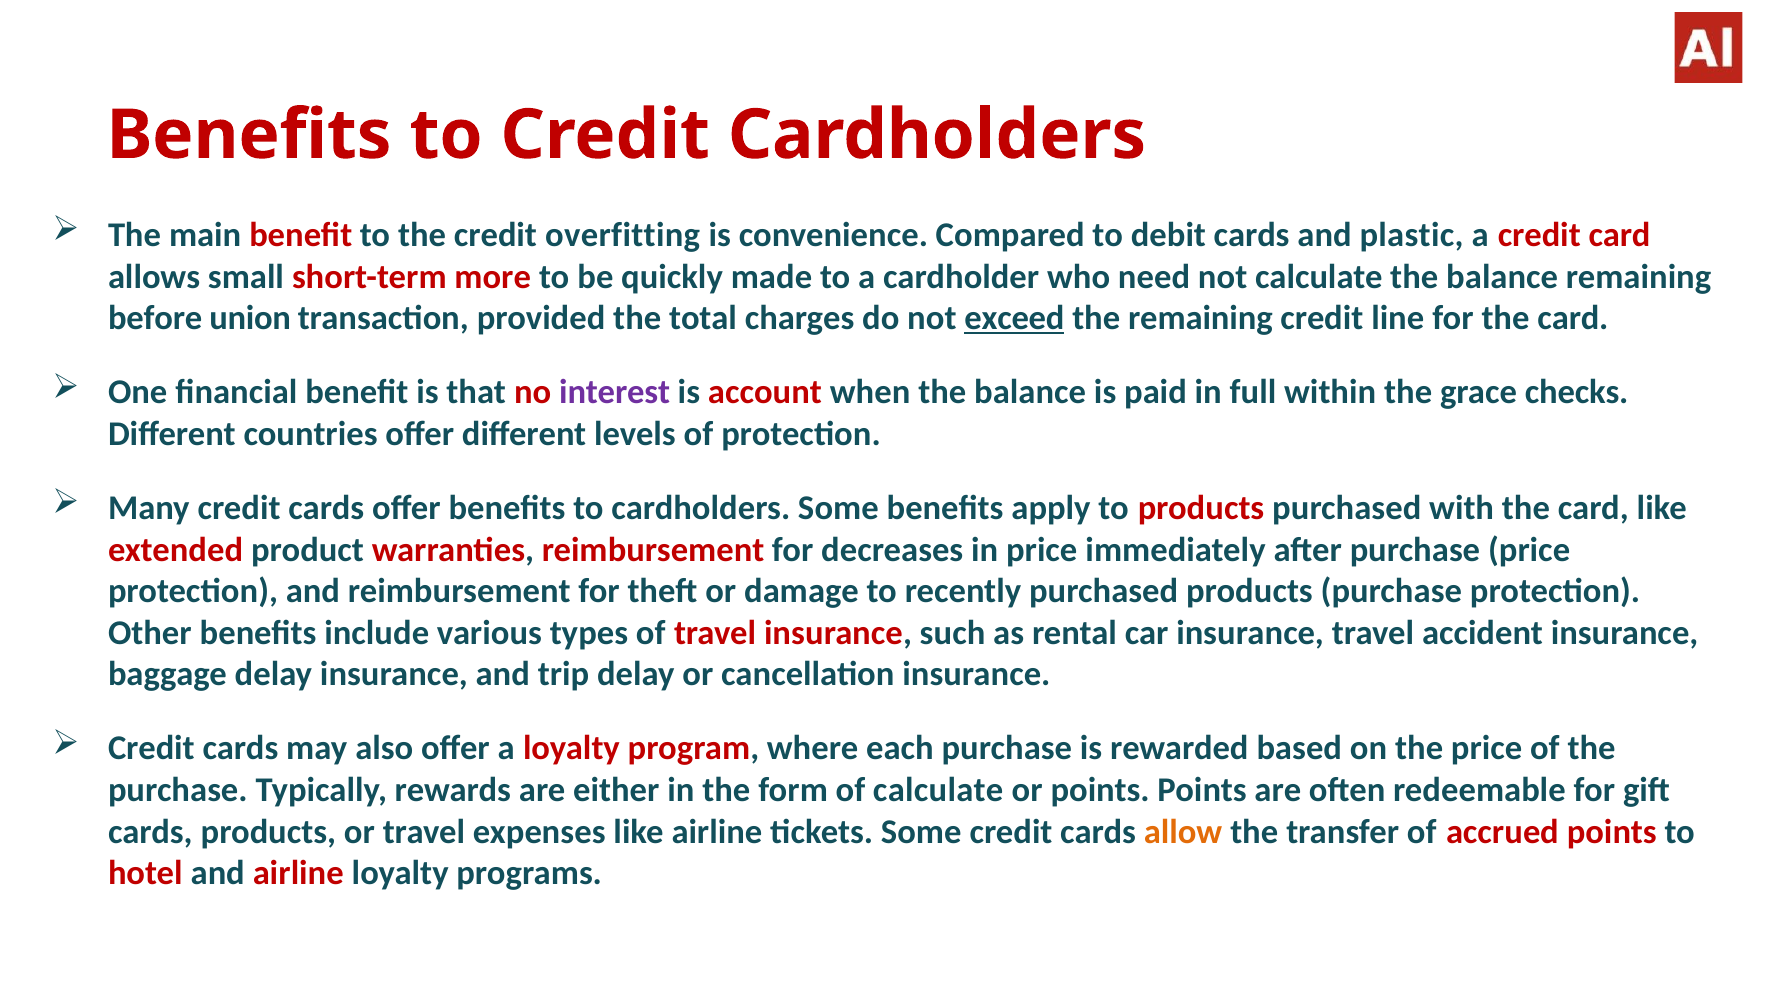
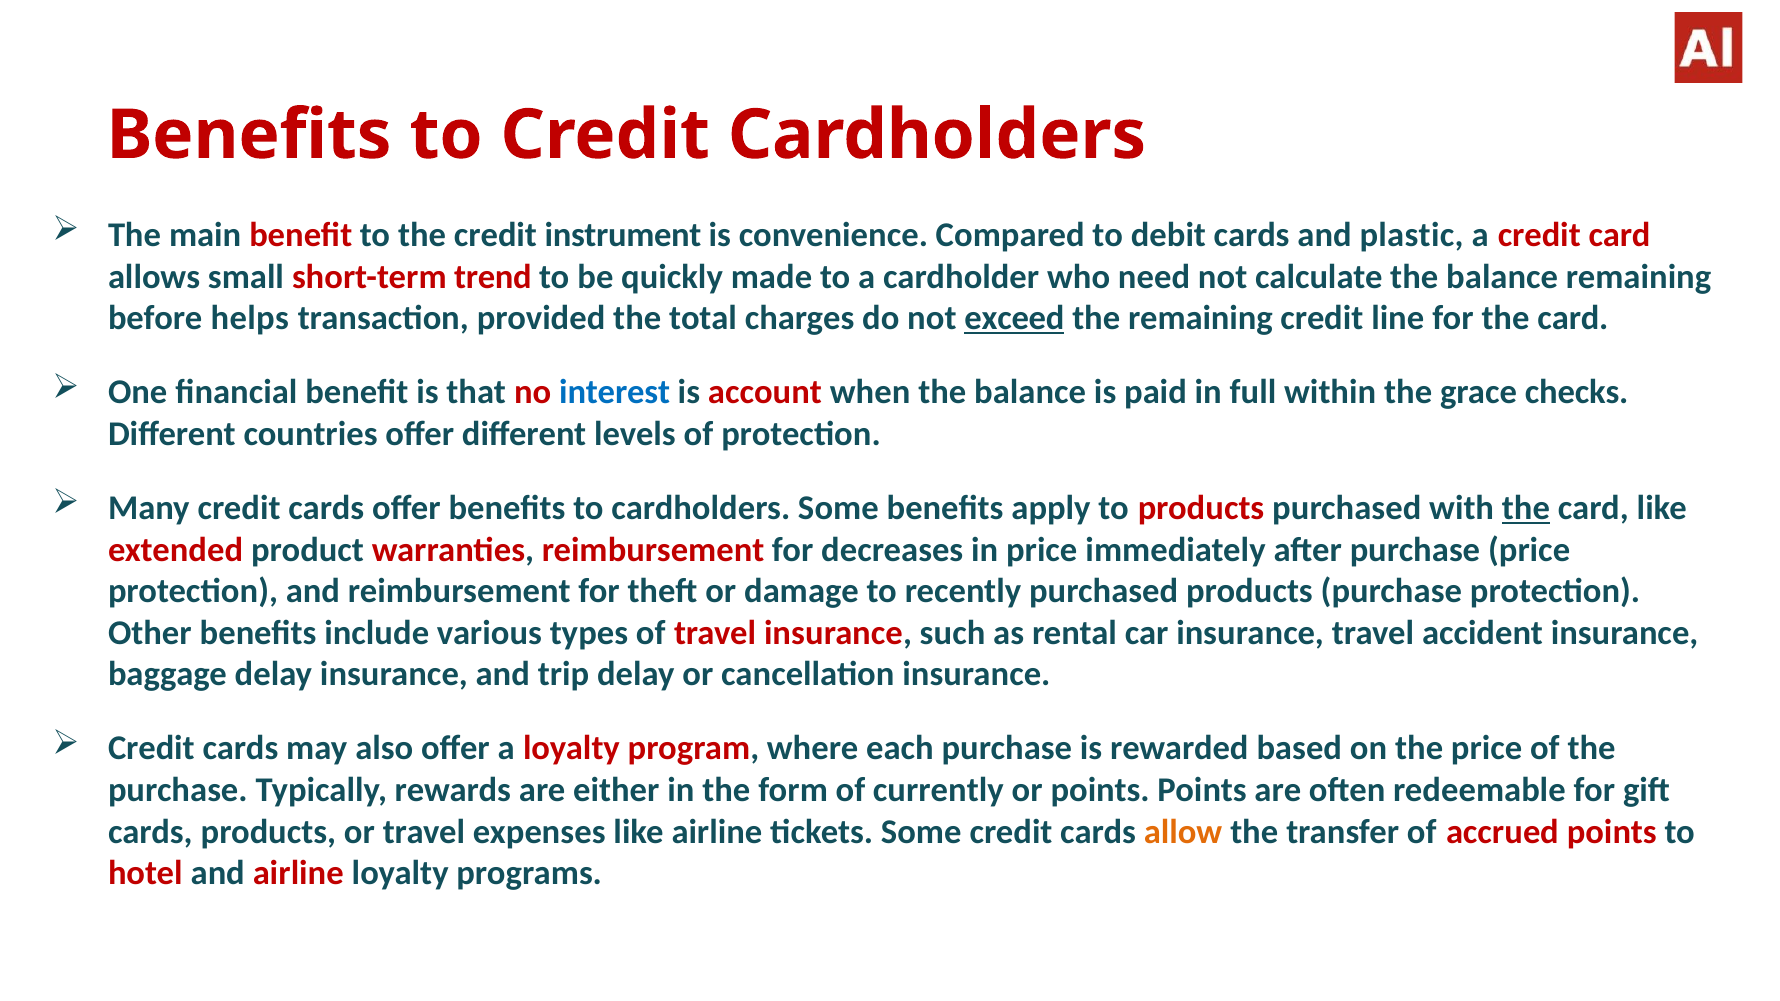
overfitting: overfitting -> instrument
more: more -> trend
union: union -> helps
interest colour: purple -> blue
the at (1526, 508) underline: none -> present
of calculate: calculate -> currently
